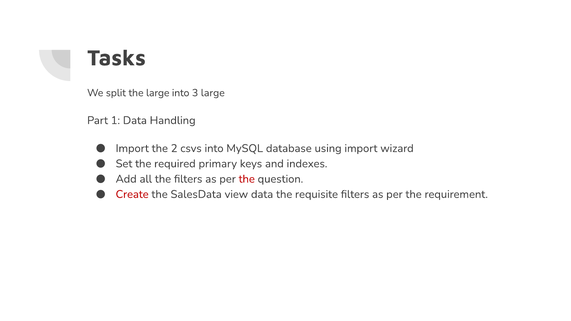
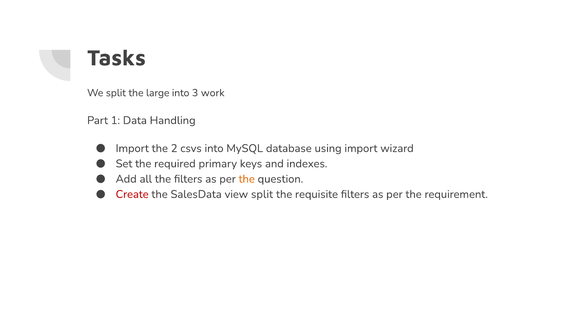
3 large: large -> work
the at (247, 179) colour: red -> orange
view data: data -> split
